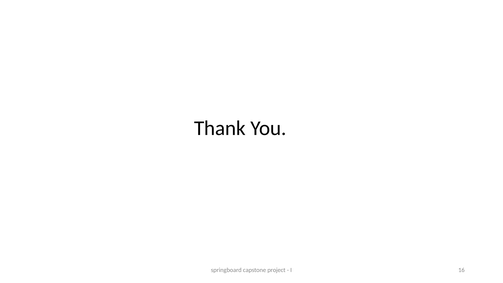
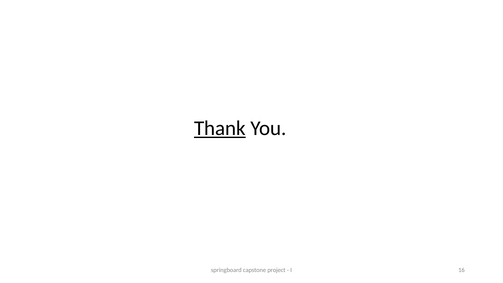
Thank underline: none -> present
